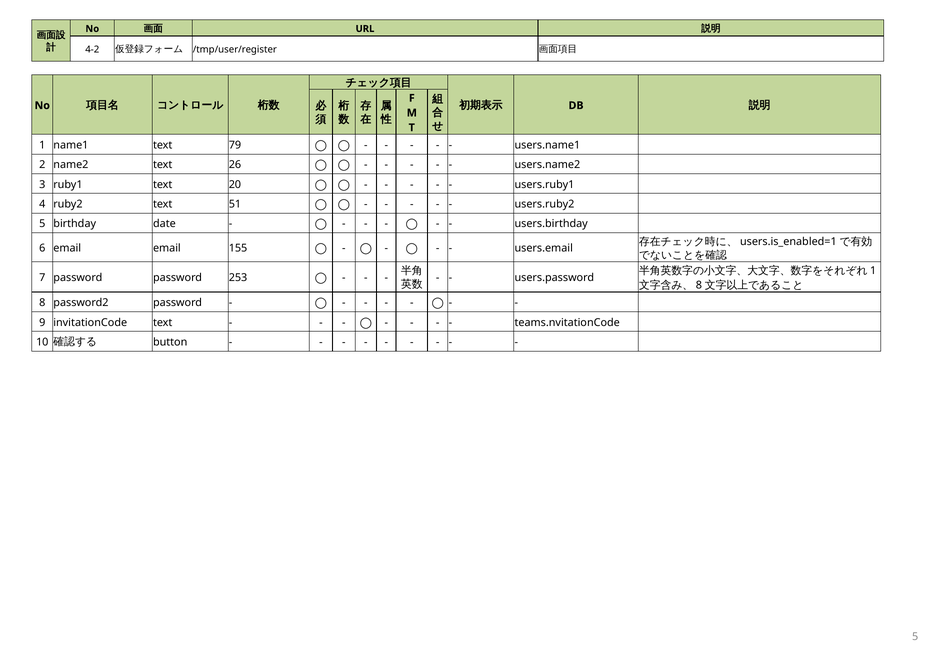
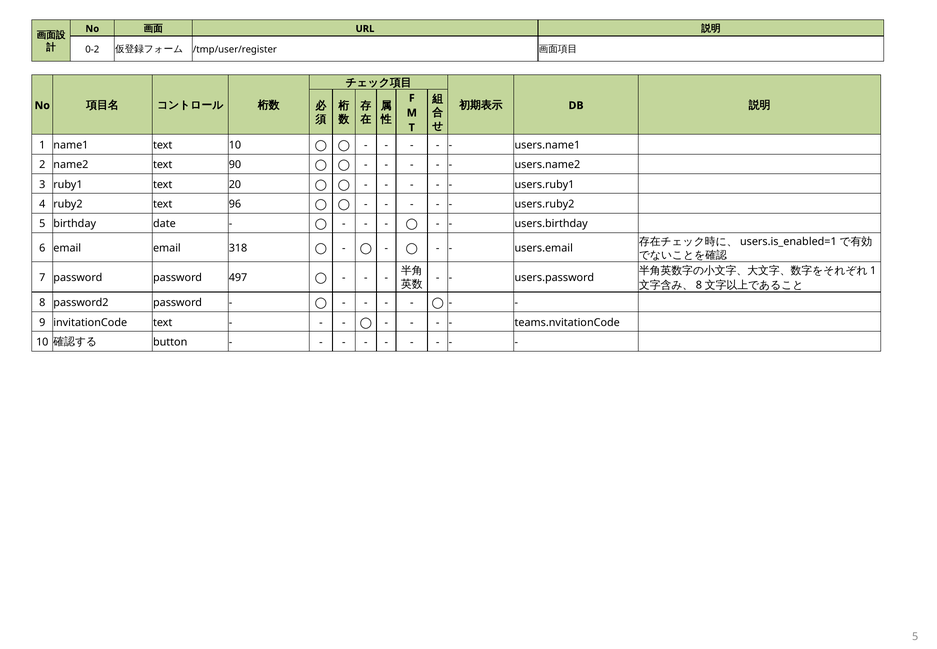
4-2: 4-2 -> 0-2
text 79: 79 -> 10
26: 26 -> 90
51: 51 -> 96
155: 155 -> 318
253: 253 -> 497
